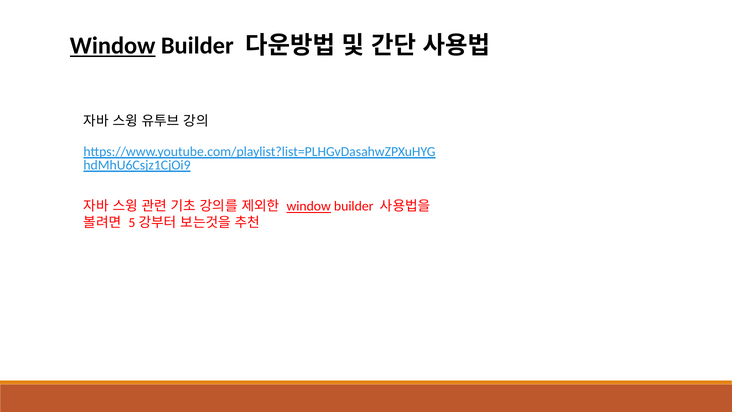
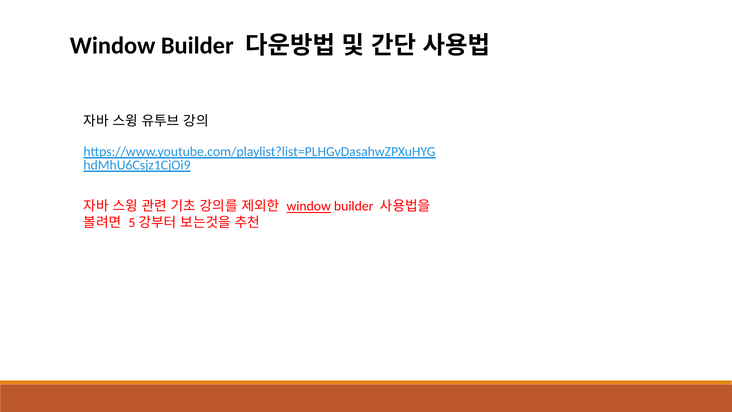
Window at (113, 46) underline: present -> none
